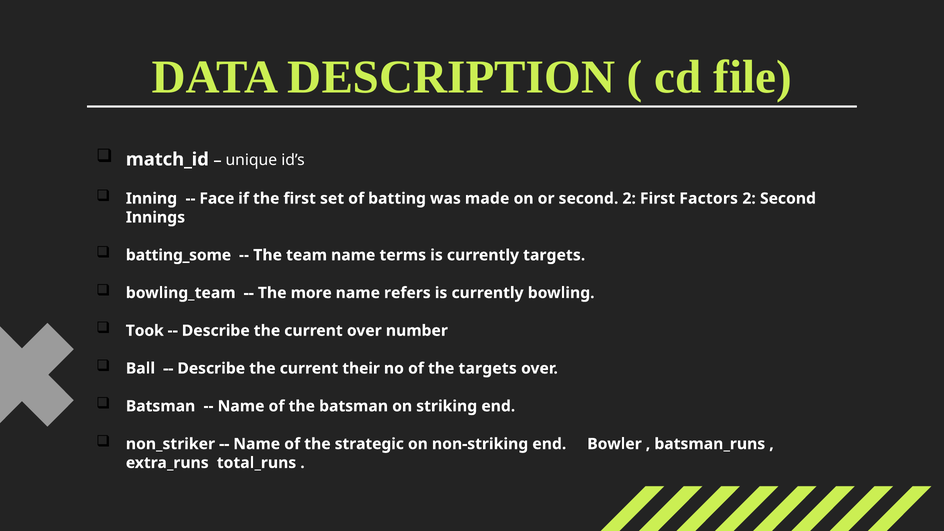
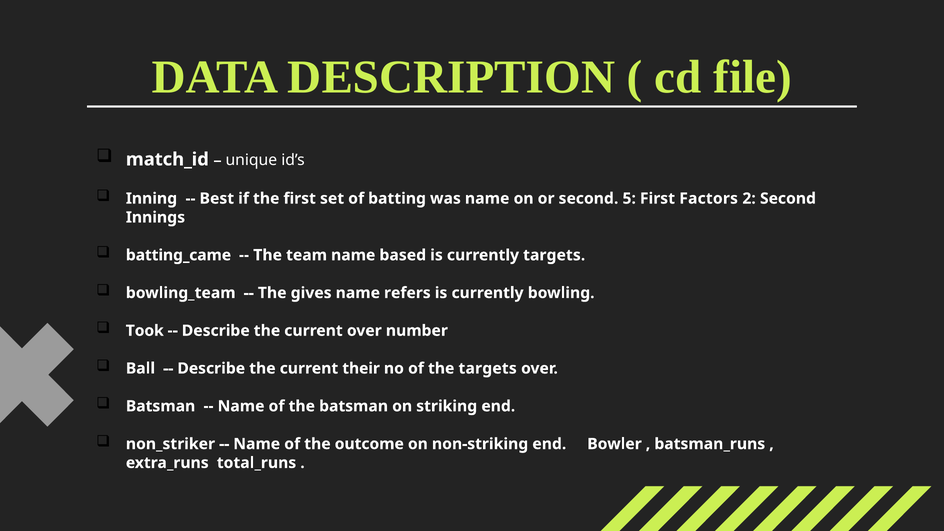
Face: Face -> Best
was made: made -> name
second 2: 2 -> 5
batting_some: batting_some -> batting_came
terms: terms -> based
more: more -> gives
strategic: strategic -> outcome
